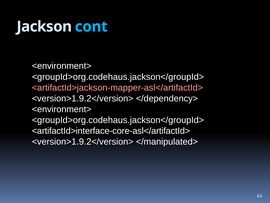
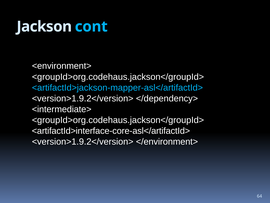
<artifactId>jackson-mapper-asl</artifactId> colour: pink -> light blue
<environment> at (62, 109): <environment> -> <intermediate>
</manipulated>: </manipulated> -> </environment>
